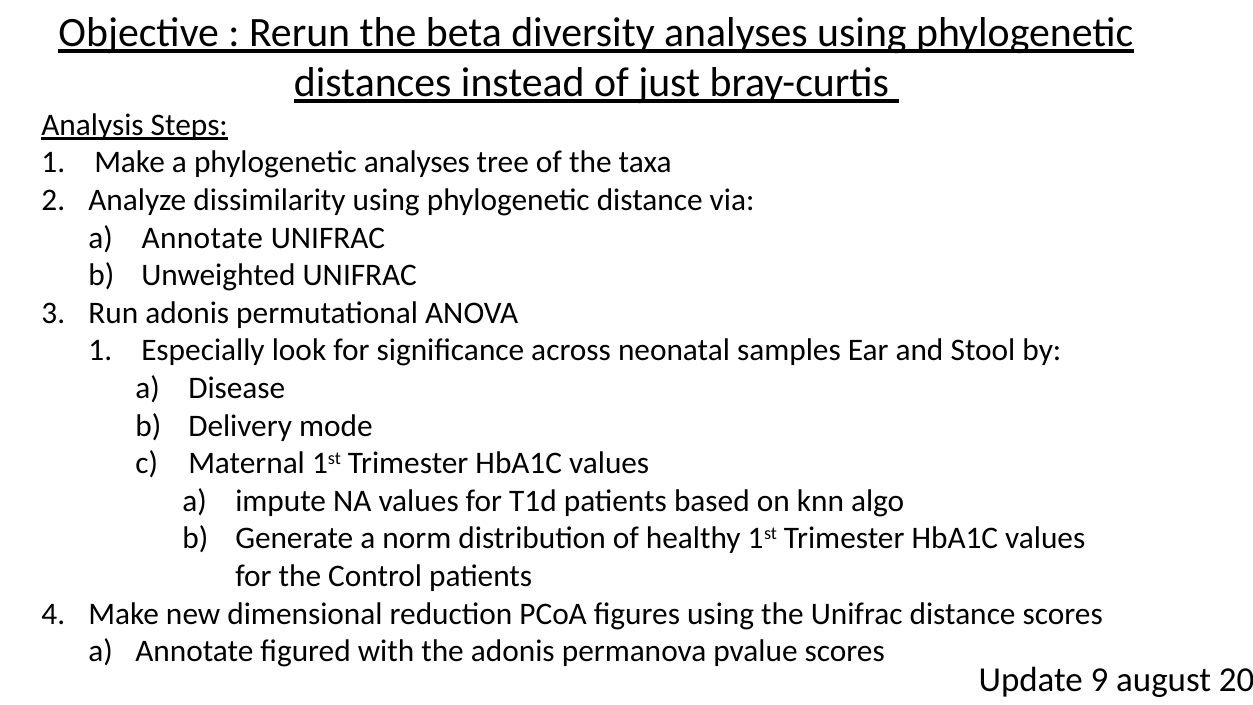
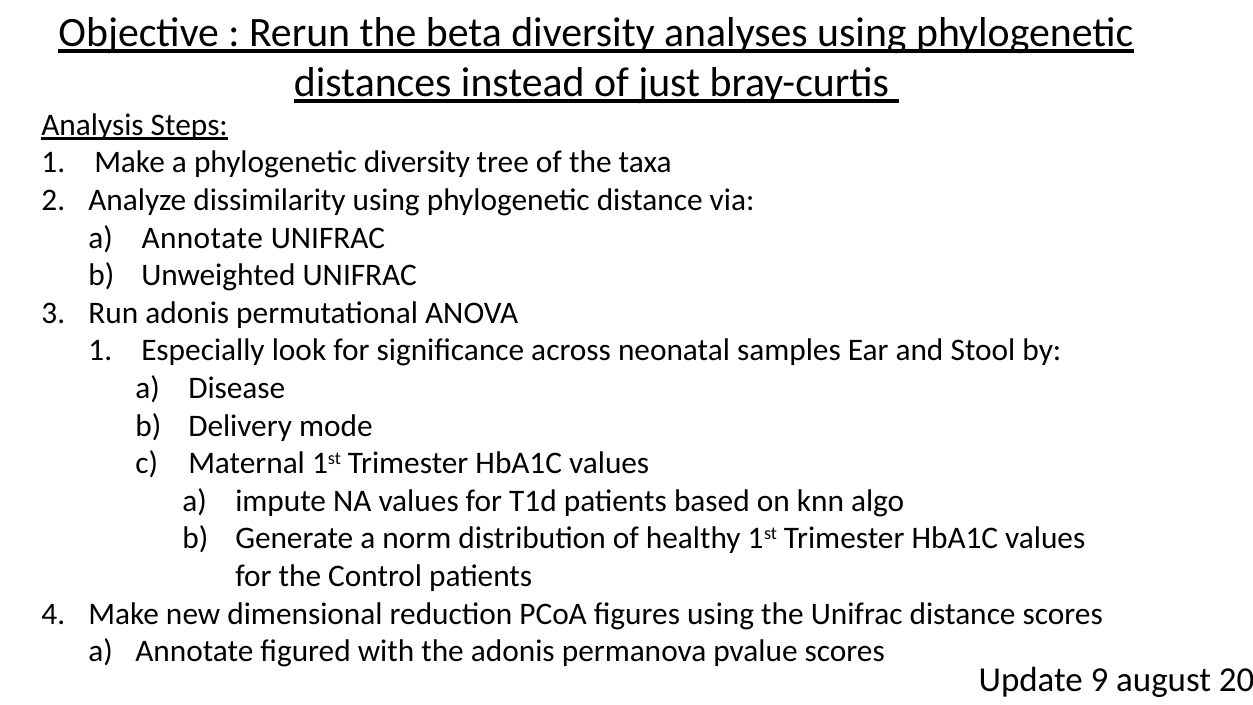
phylogenetic analyses: analyses -> diversity
